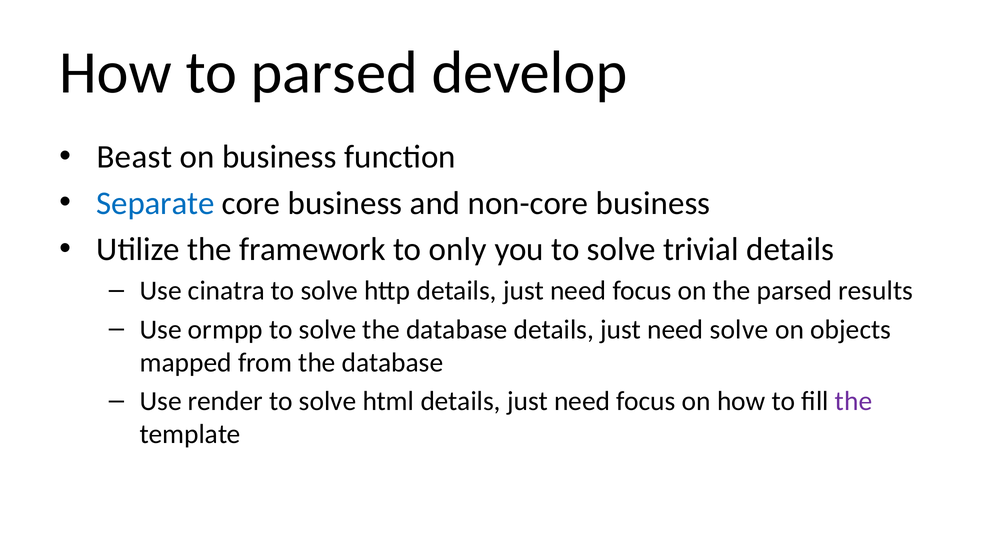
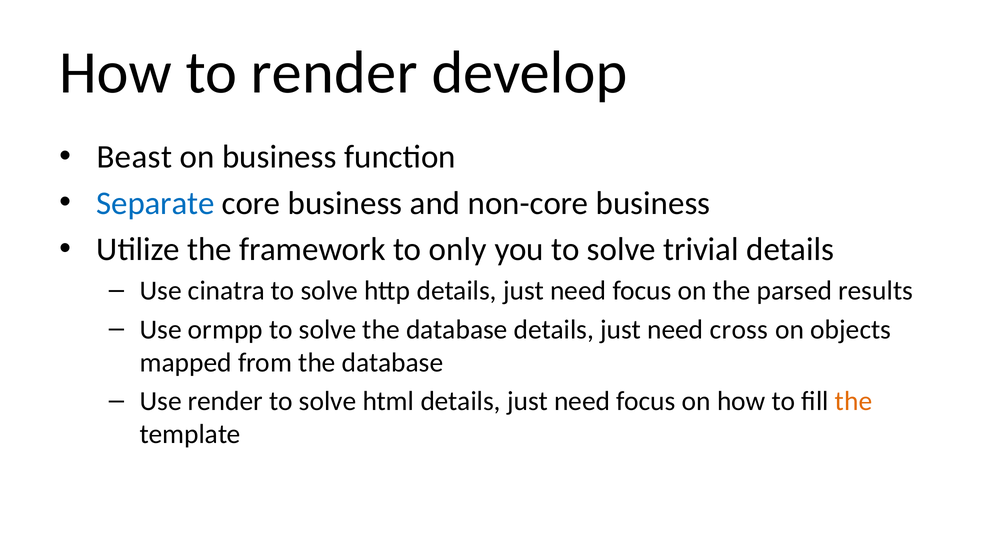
to parsed: parsed -> render
need solve: solve -> cross
the at (854, 401) colour: purple -> orange
